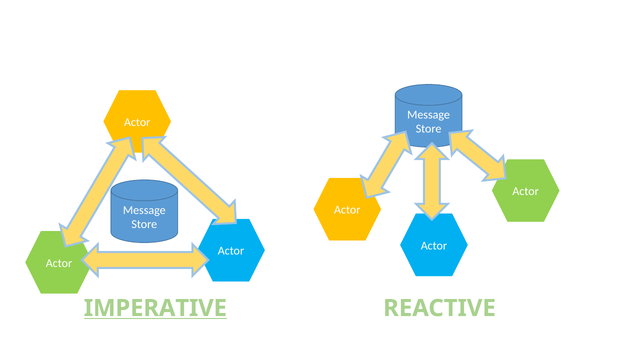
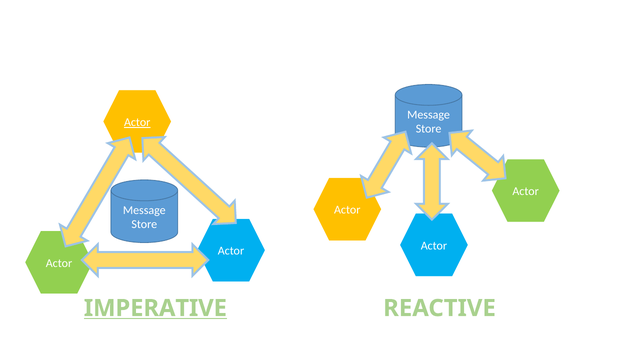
Actor at (137, 122) underline: none -> present
